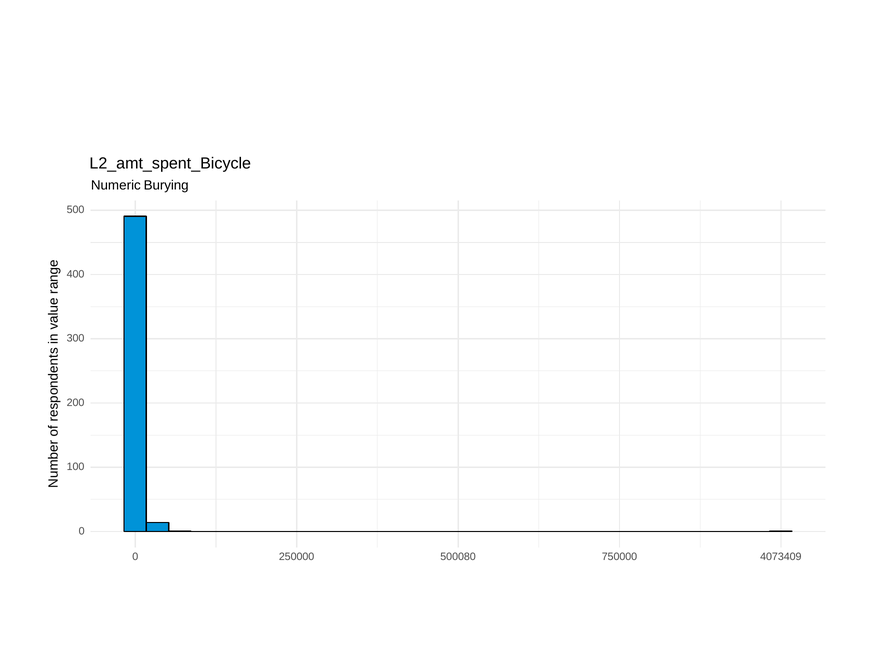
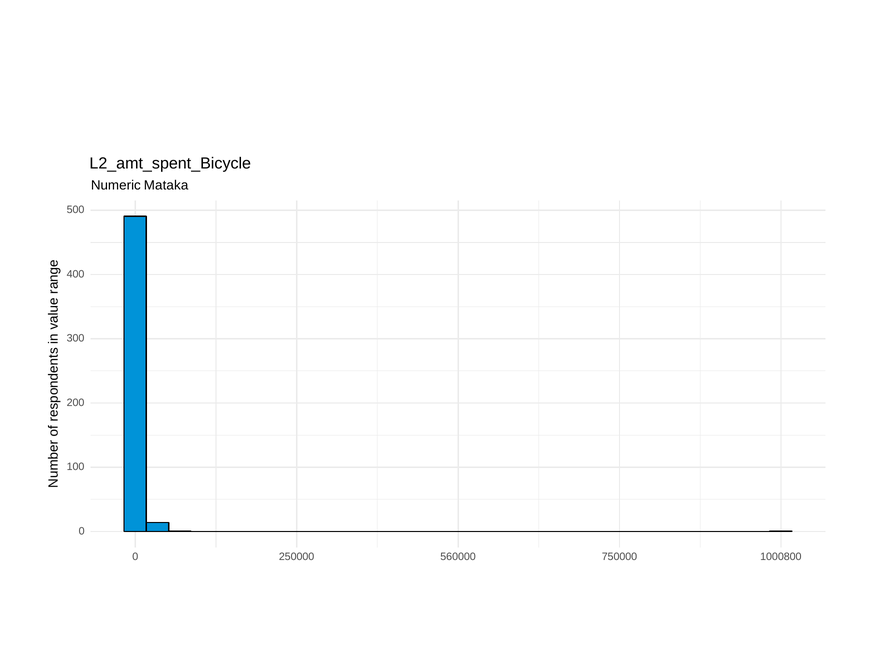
Burying: Burying -> Mataka
500080: 500080 -> 560000
4073409: 4073409 -> 1000800
